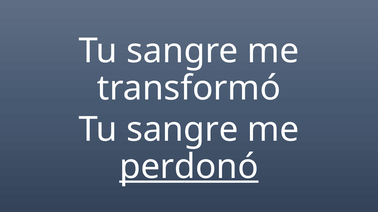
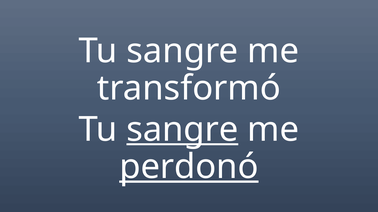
sangre at (182, 130) underline: none -> present
